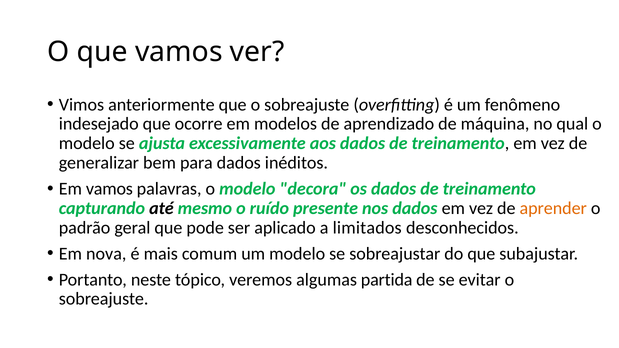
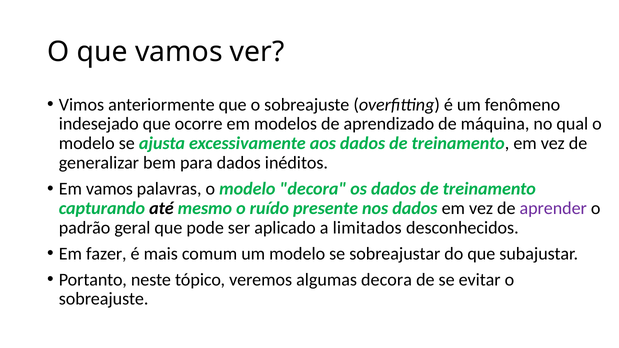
aprender colour: orange -> purple
nova: nova -> fazer
algumas partida: partida -> decora
